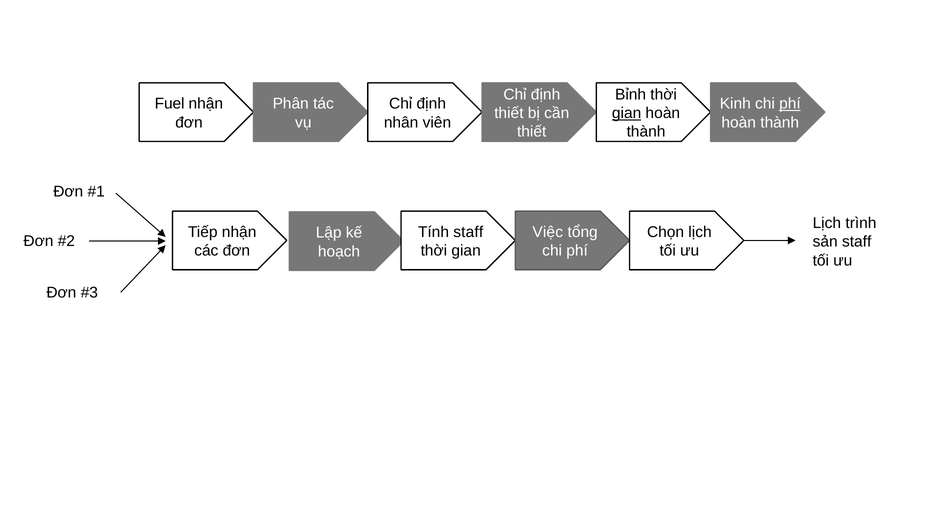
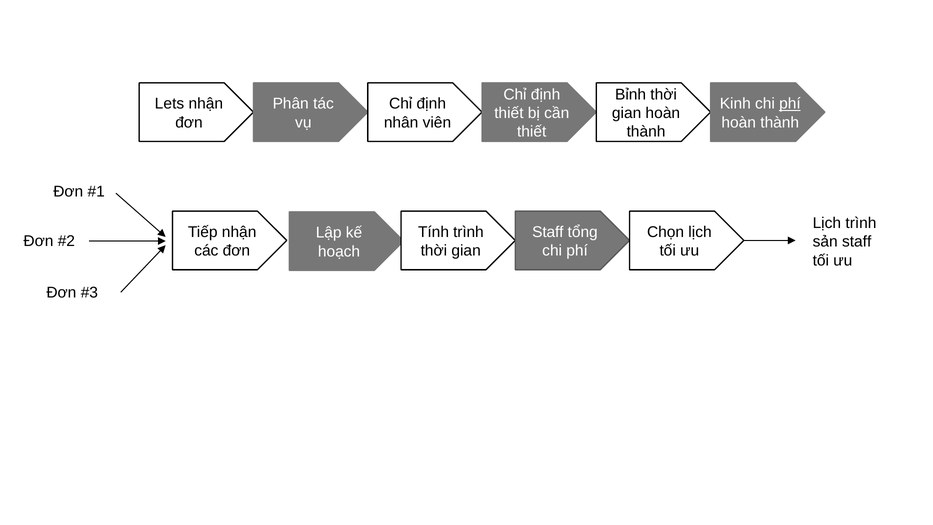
Fuel: Fuel -> Lets
gian at (627, 113) underline: present -> none
Tính staff: staff -> trình
Việc at (548, 232): Việc -> Staff
